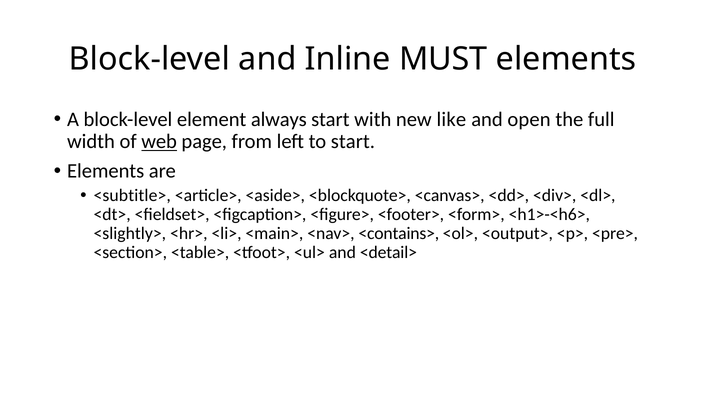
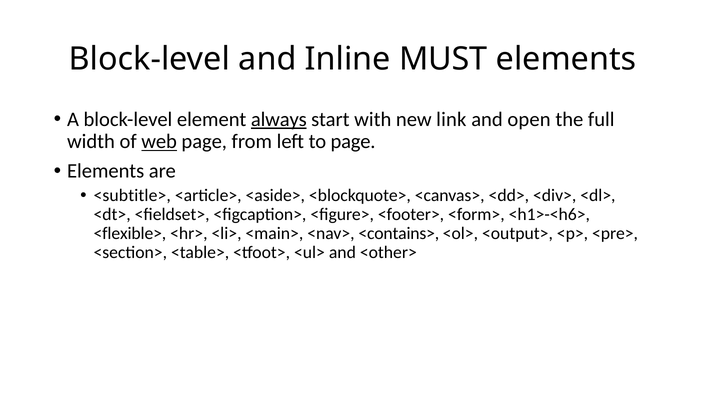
always underline: none -> present
like: like -> link
to start: start -> page
<slightly>: <slightly> -> <flexible>
<detail>: <detail> -> <other>
